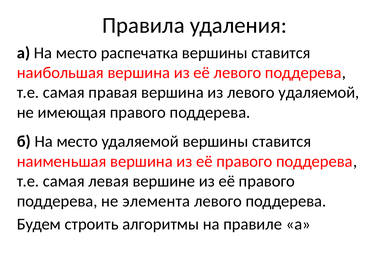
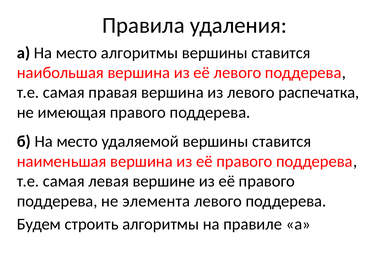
место распечатка: распечатка -> алгоритмы
левого удаляемой: удаляемой -> распечатка
